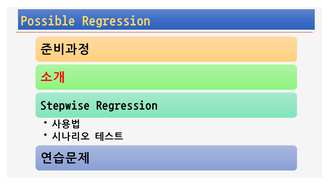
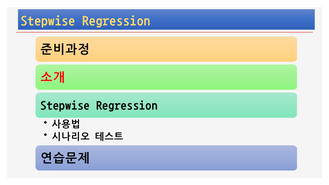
Possible at (48, 20): Possible -> Stepwise
